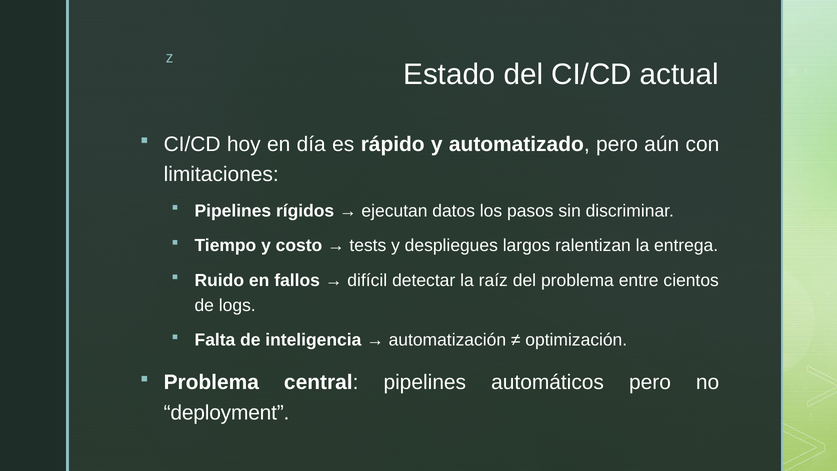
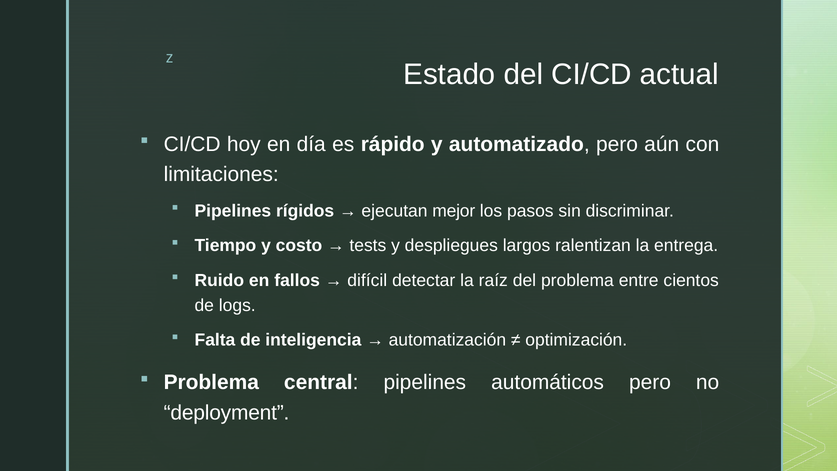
datos: datos -> mejor
